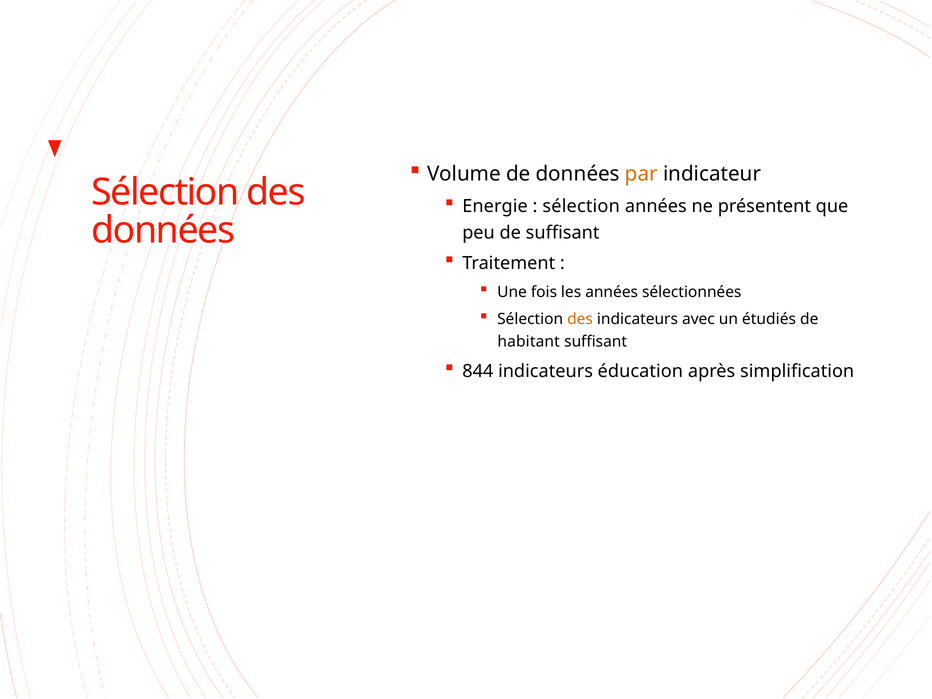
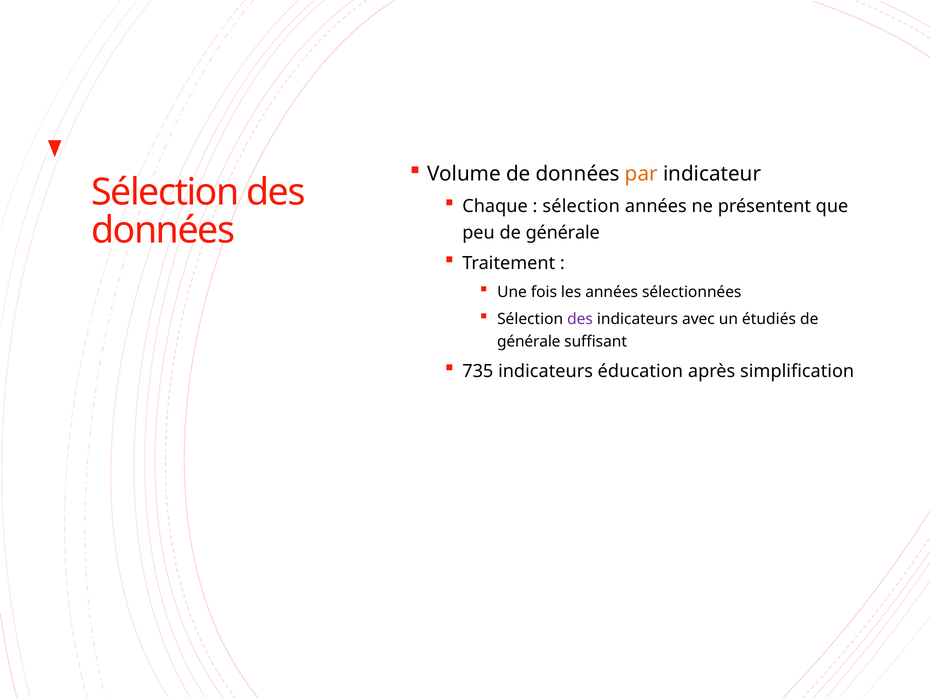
Energie: Energie -> Chaque
peu de suffisant: suffisant -> générale
des at (580, 319) colour: orange -> purple
habitant at (529, 342): habitant -> générale
844: 844 -> 735
